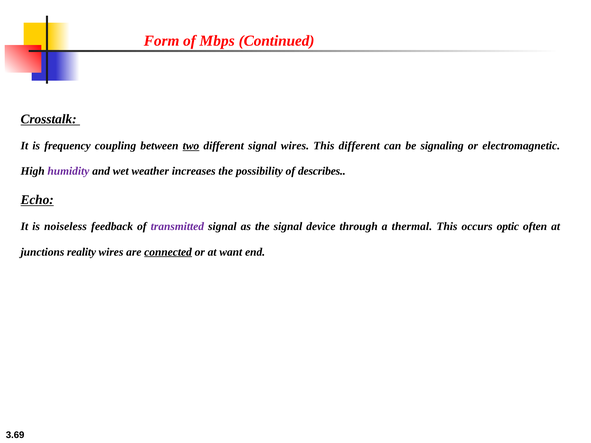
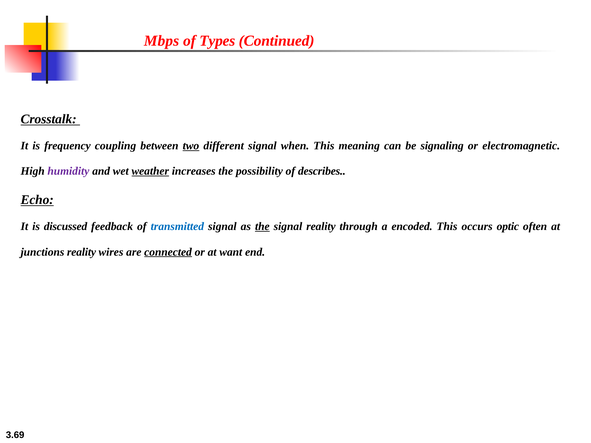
Form: Form -> Mbps
Mbps: Mbps -> Types
signal wires: wires -> when
This different: different -> meaning
weather underline: none -> present
noiseless: noiseless -> discussed
transmitted colour: purple -> blue
the at (262, 227) underline: none -> present
signal device: device -> reality
thermal: thermal -> encoded
